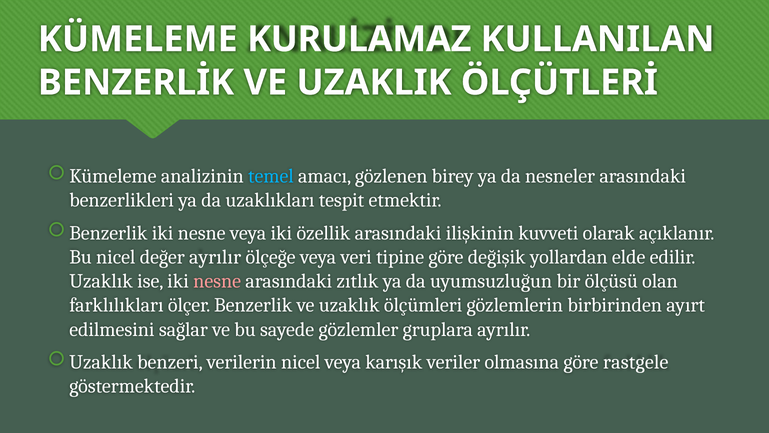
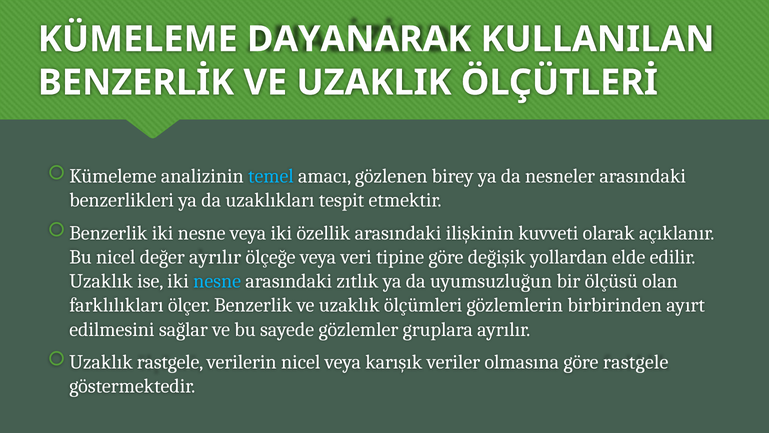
KURULAMAZ: KURULAMAZ -> DAYANARAK
nesne at (217, 281) colour: pink -> light blue
Uzaklık benzeri: benzeri -> rastgele
